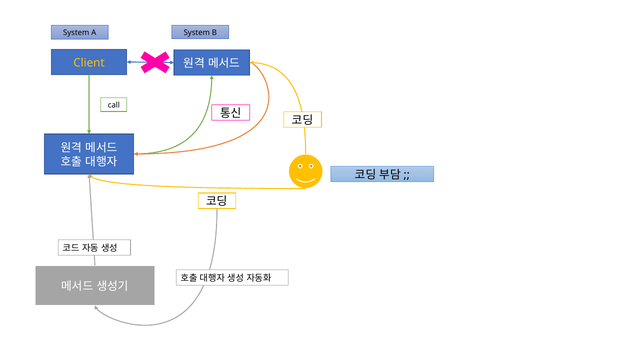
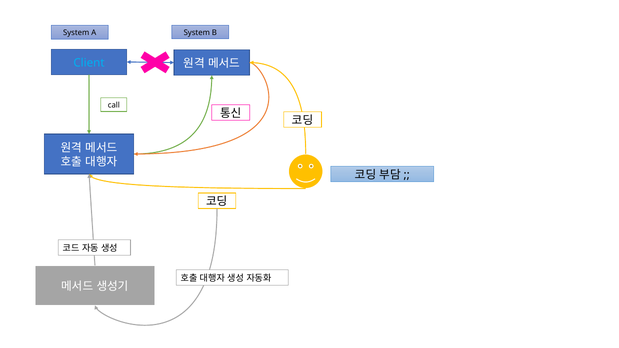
Client colour: yellow -> light blue
